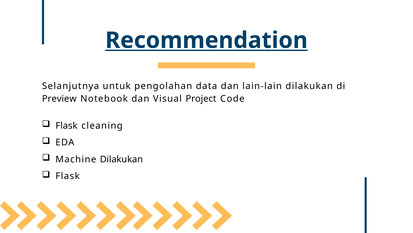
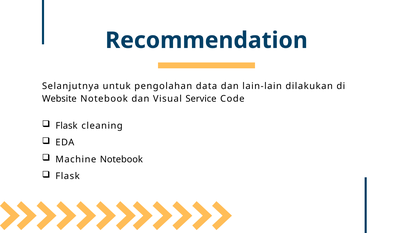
Recommendation underline: present -> none
Preview: Preview -> Website
Project: Project -> Service
Machine Dilakukan: Dilakukan -> Notebook
